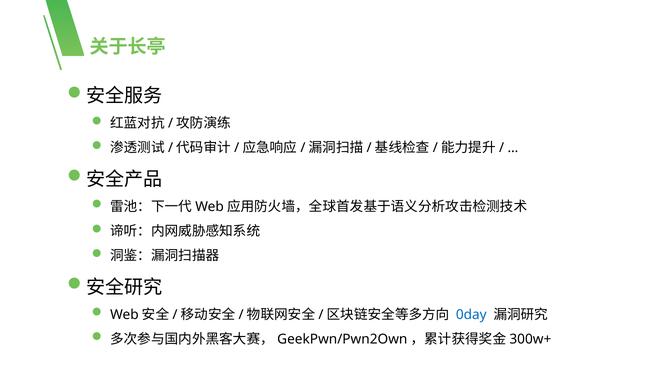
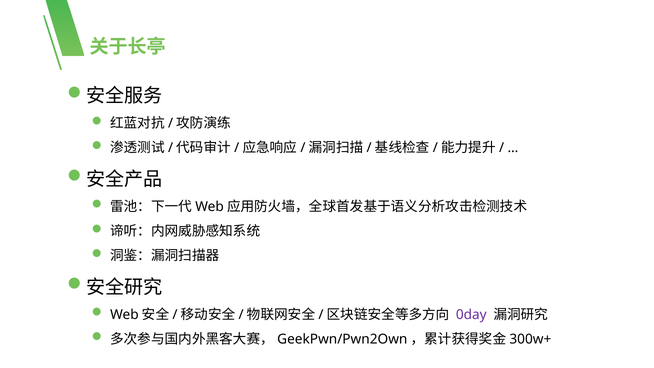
0day colour: blue -> purple
